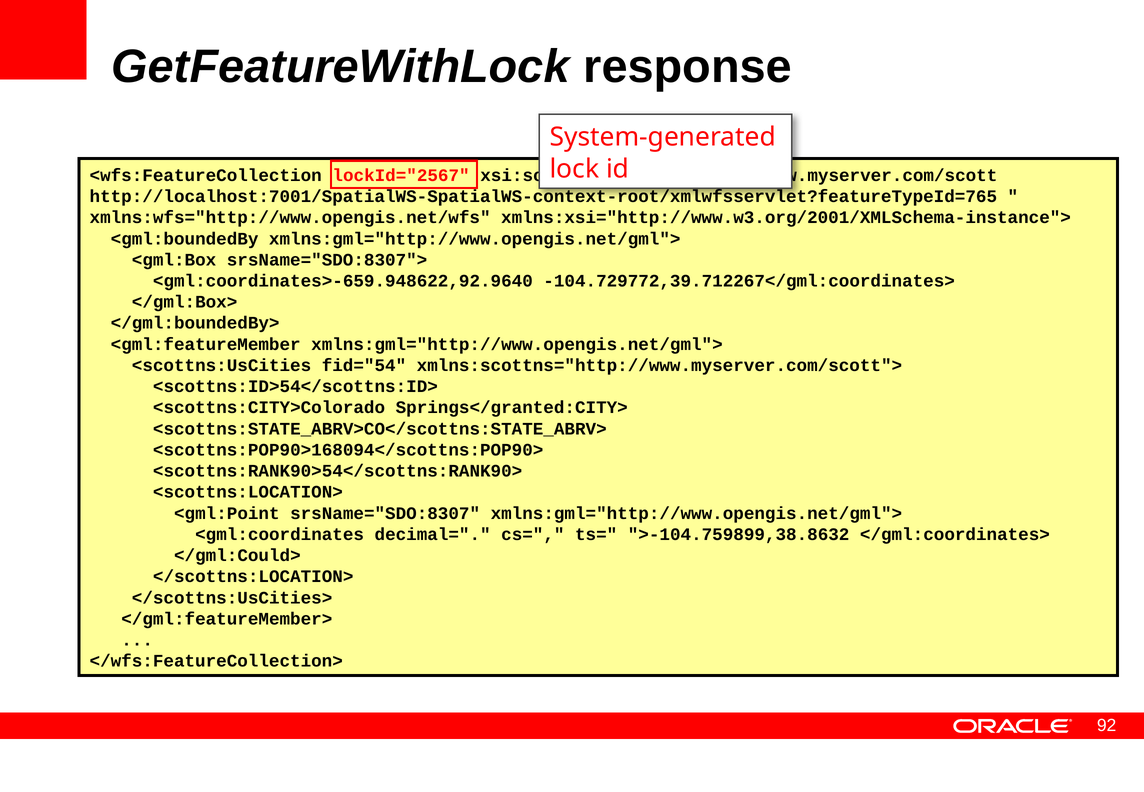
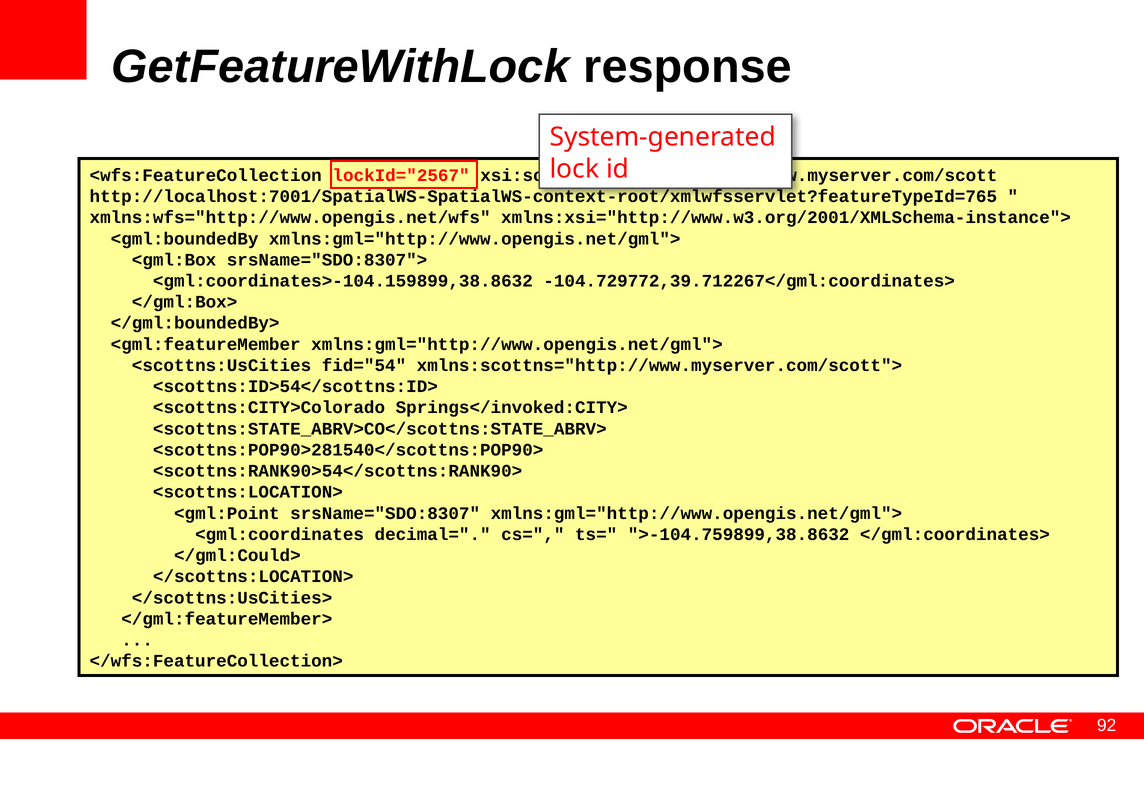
<gml:coordinates>-659.948622,92.9640: <gml:coordinates>-659.948622,92.9640 -> <gml:coordinates>-104.159899,38.8632
Springs</granted:CITY>: Springs</granted:CITY> -> Springs</invoked:CITY>
<scottns:POP90>168094</scottns:POP90>: <scottns:POP90>168094</scottns:POP90> -> <scottns:POP90>281540</scottns:POP90>
